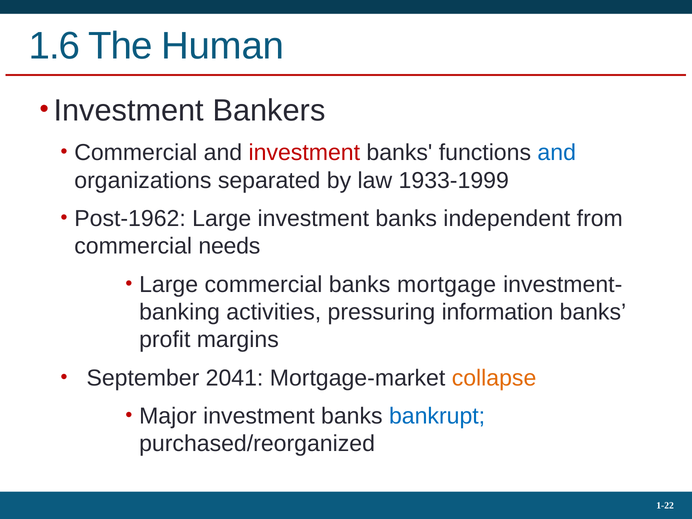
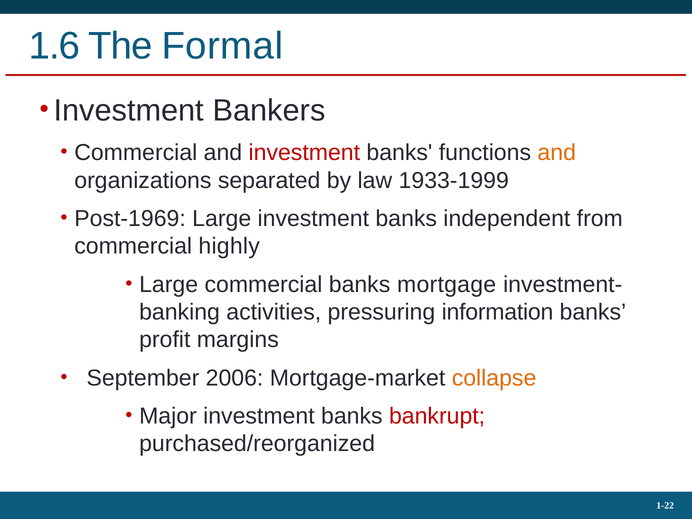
Human: Human -> Formal
and at (557, 153) colour: blue -> orange
Post-1962: Post-1962 -> Post-1969
needs: needs -> highly
2041: 2041 -> 2006
bankrupt colour: blue -> red
